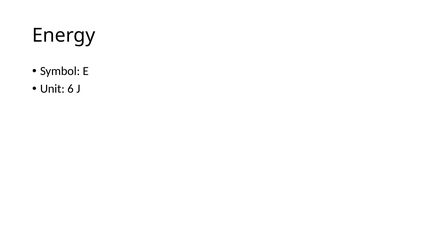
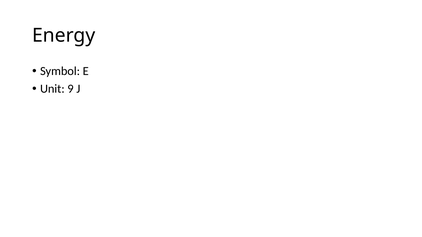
6: 6 -> 9
